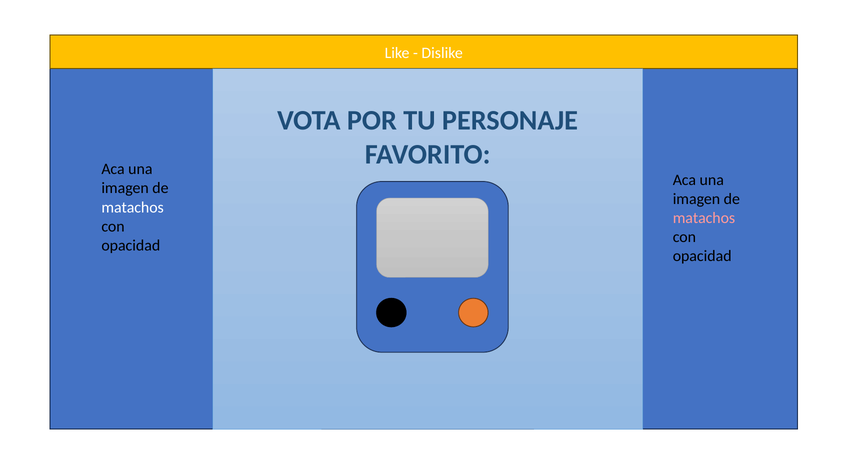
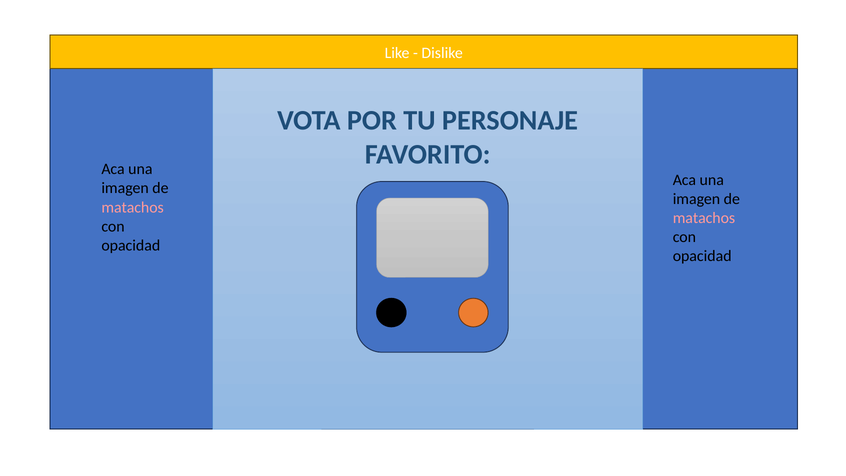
matachos at (133, 207) colour: white -> pink
